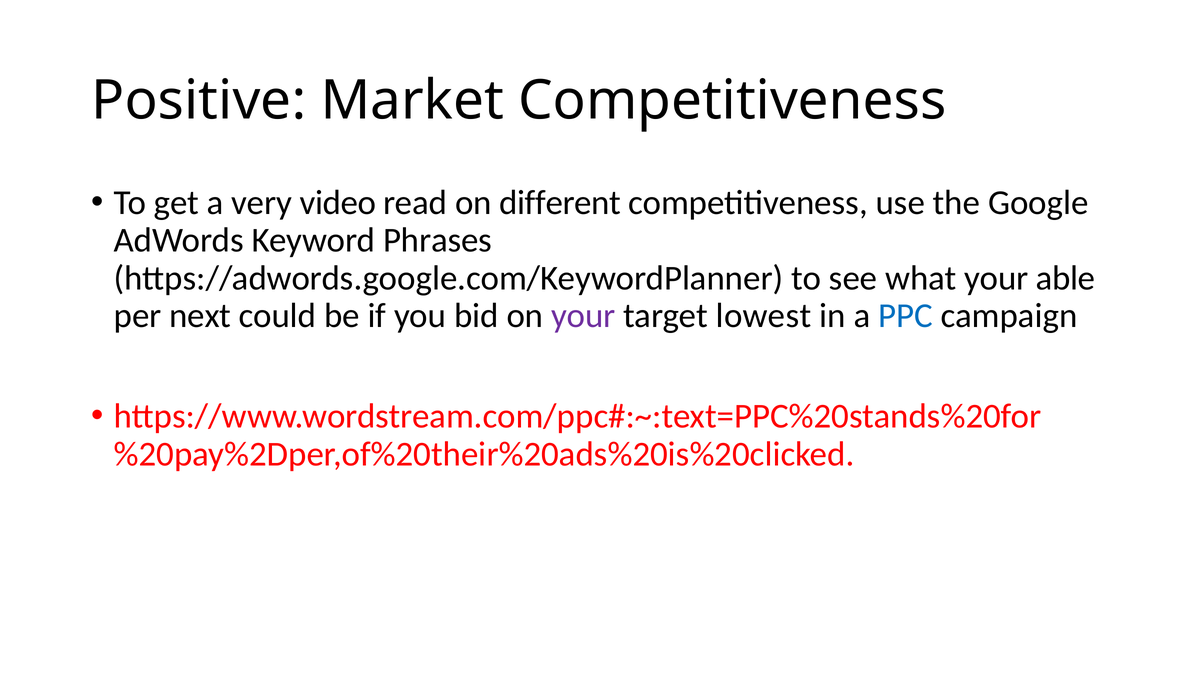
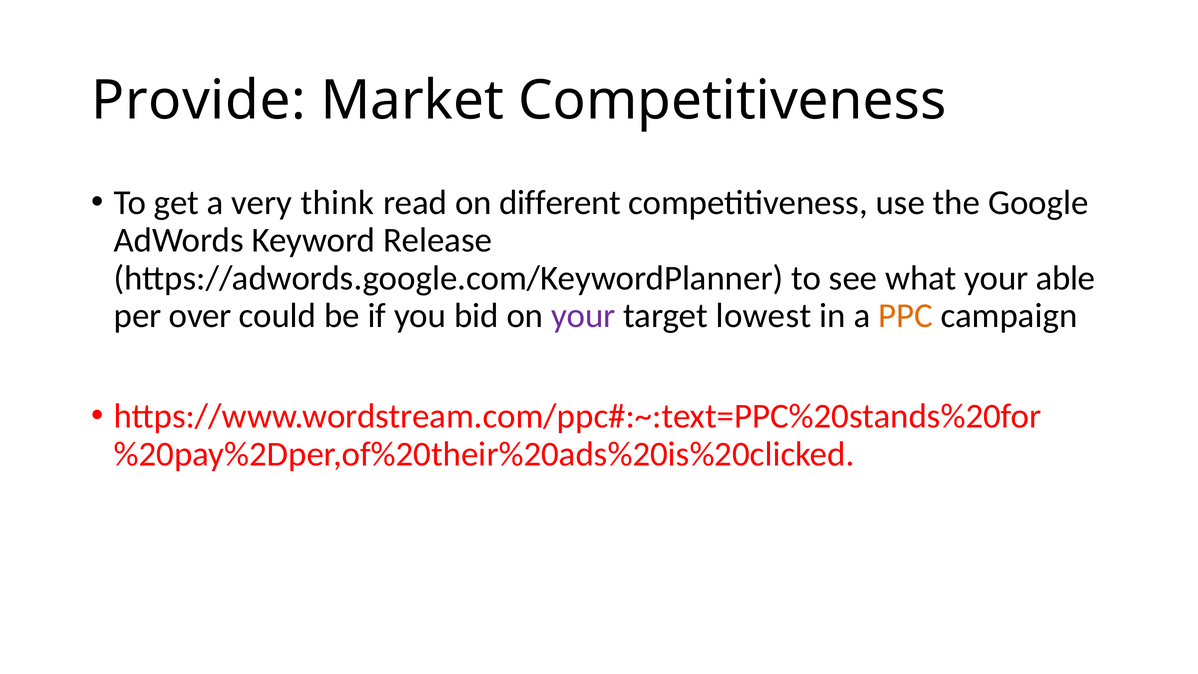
Positive: Positive -> Provide
video: video -> think
Phrases: Phrases -> Release
next: next -> over
PPC colour: blue -> orange
